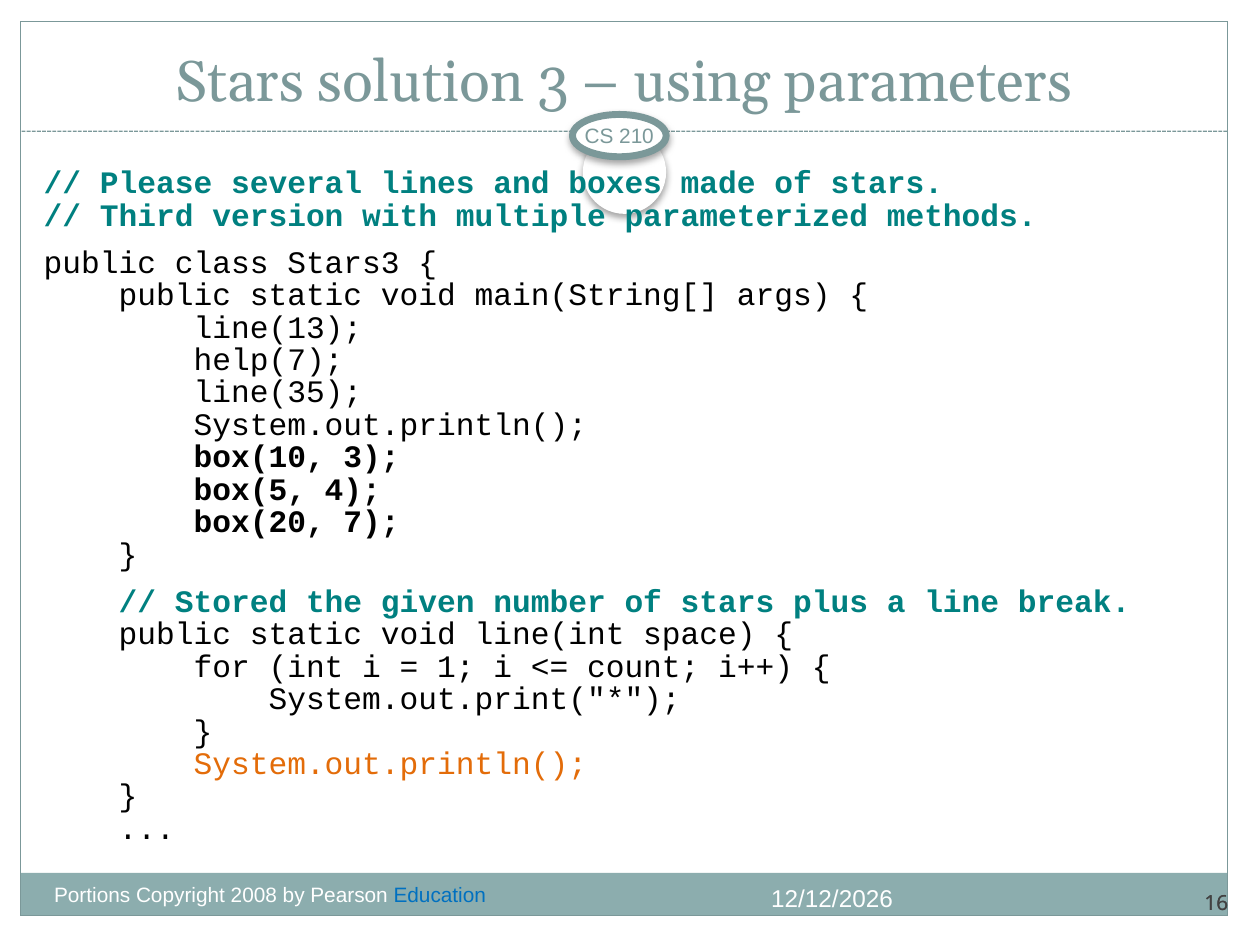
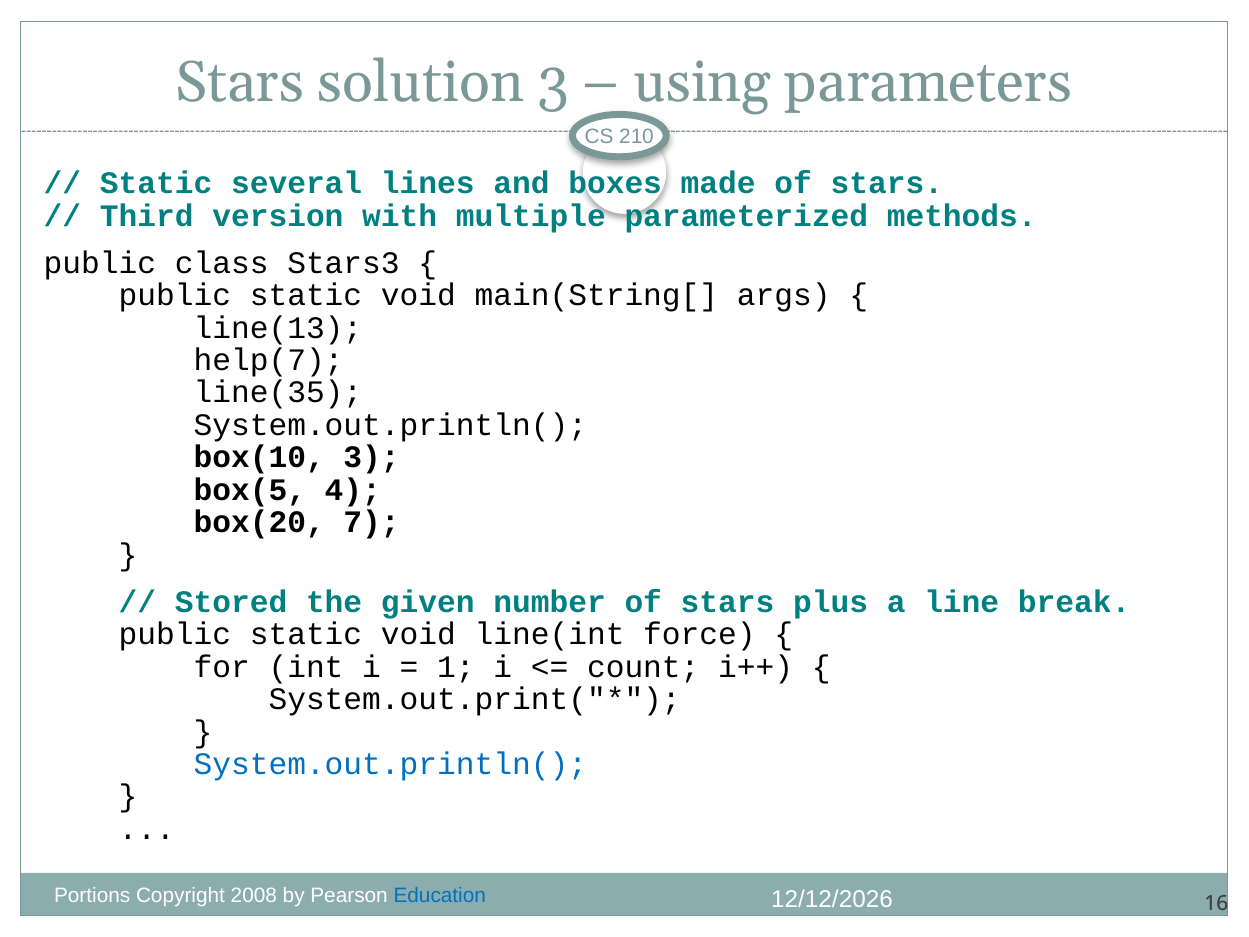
Please at (156, 183): Please -> Static
space: space -> force
System.out.println( at (390, 764) colour: orange -> blue
